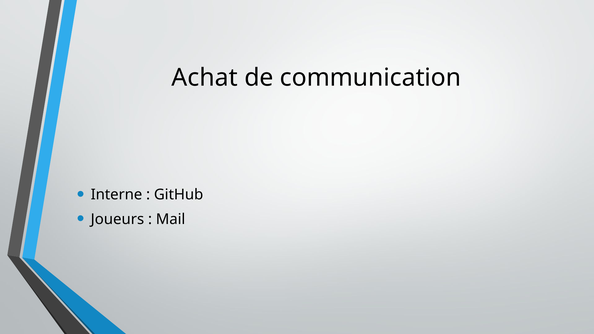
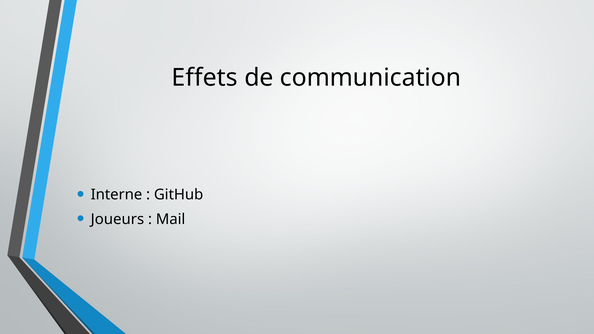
Achat: Achat -> Effets
